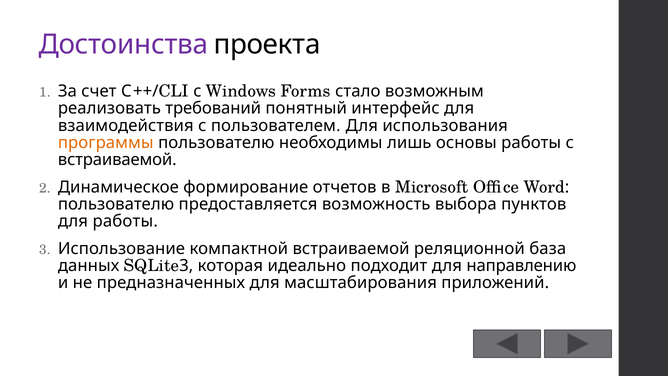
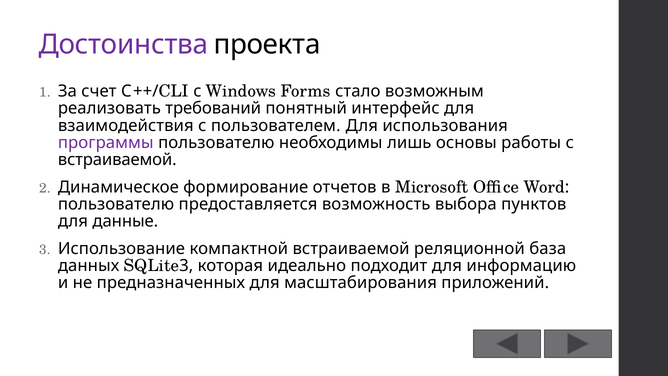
программы colour: orange -> purple
для работы: работы -> данные
направлению: направлению -> информацию
